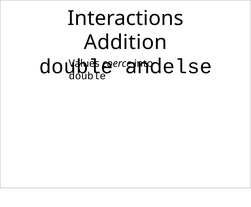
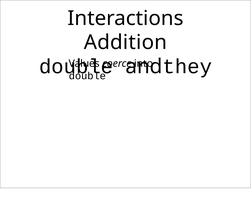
else: else -> they
